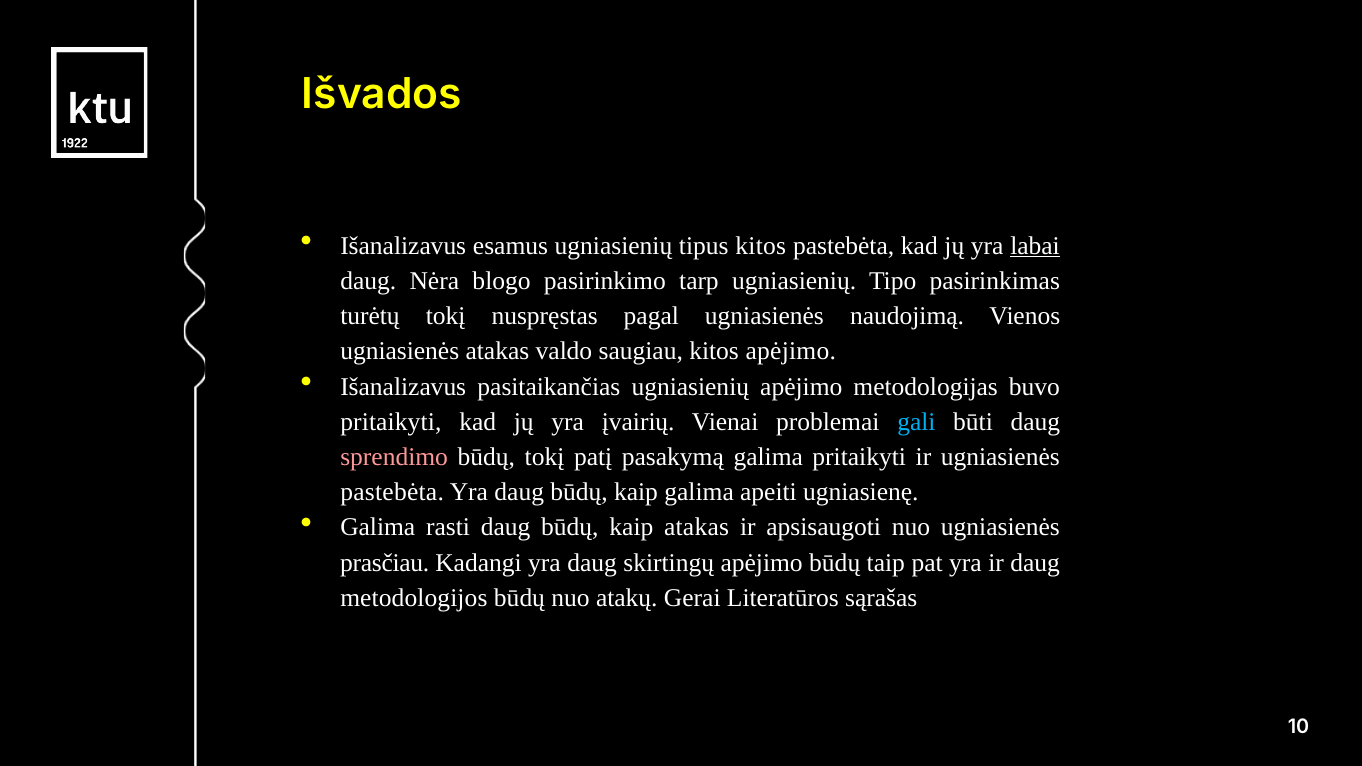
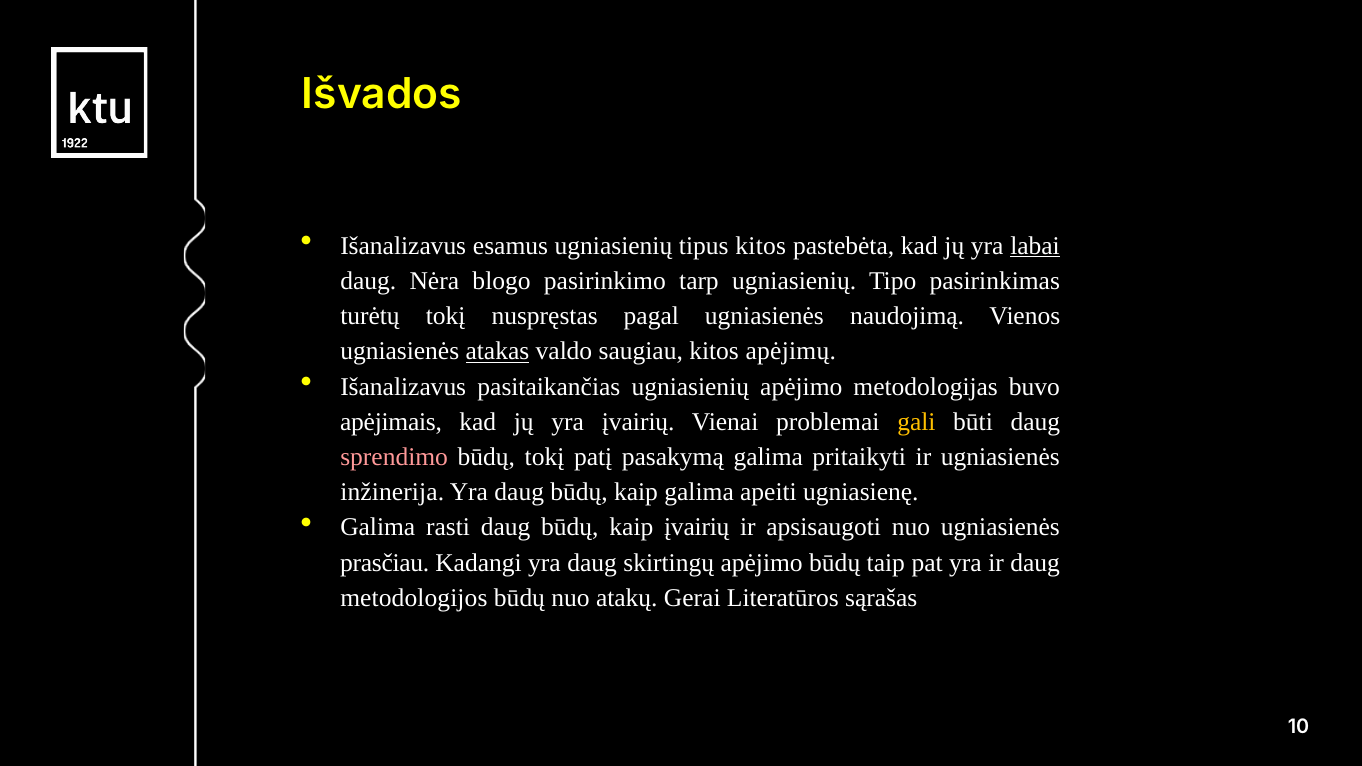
atakas at (497, 351) underline: none -> present
kitos apėjimo: apėjimo -> apėjimų
pritaikyti at (391, 422): pritaikyti -> apėjimais
gali colour: light blue -> yellow
pastebėta at (392, 492): pastebėta -> inžinerija
kaip atakas: atakas -> įvairių
